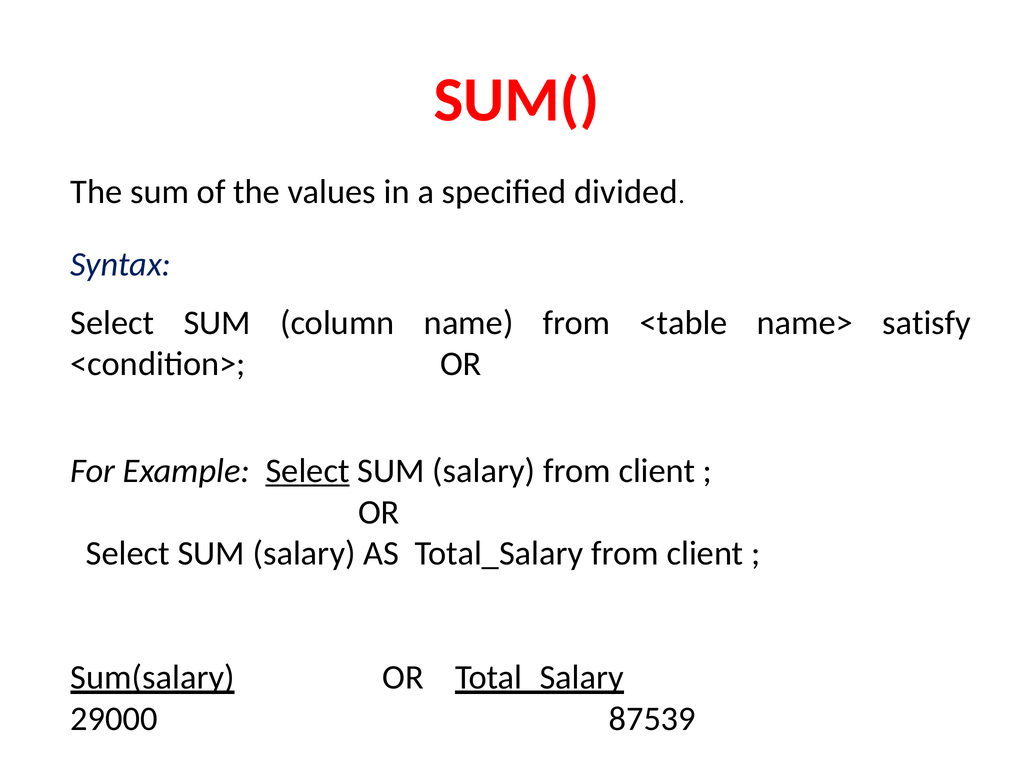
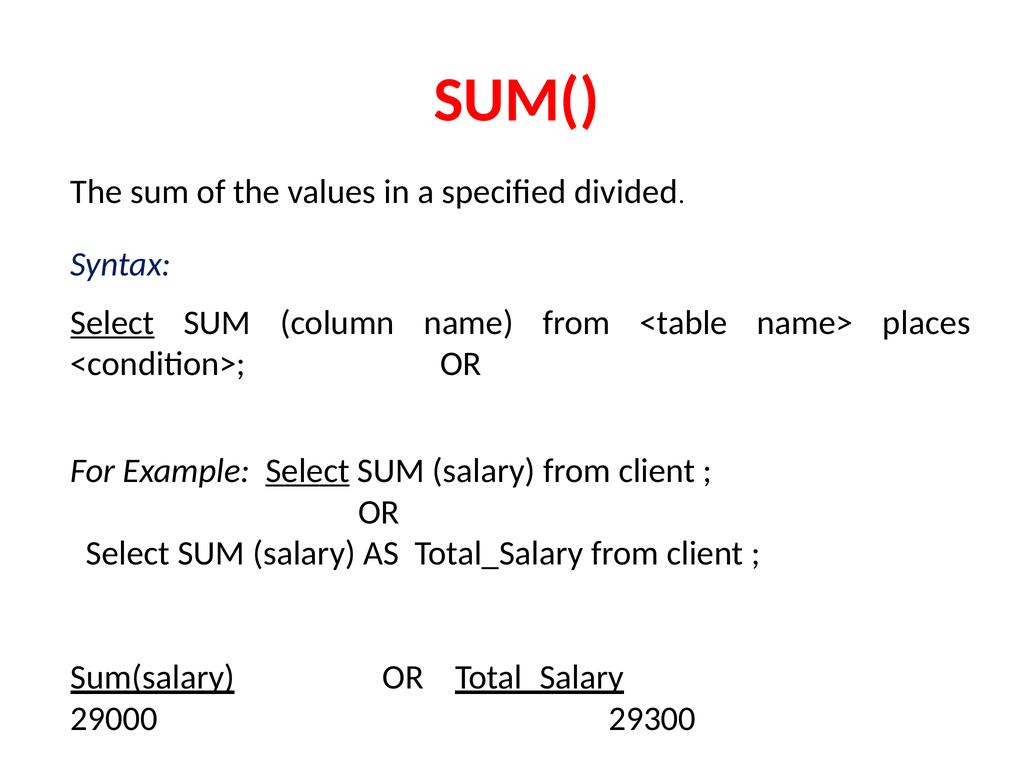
Select at (112, 323) underline: none -> present
satisfy: satisfy -> places
87539: 87539 -> 29300
